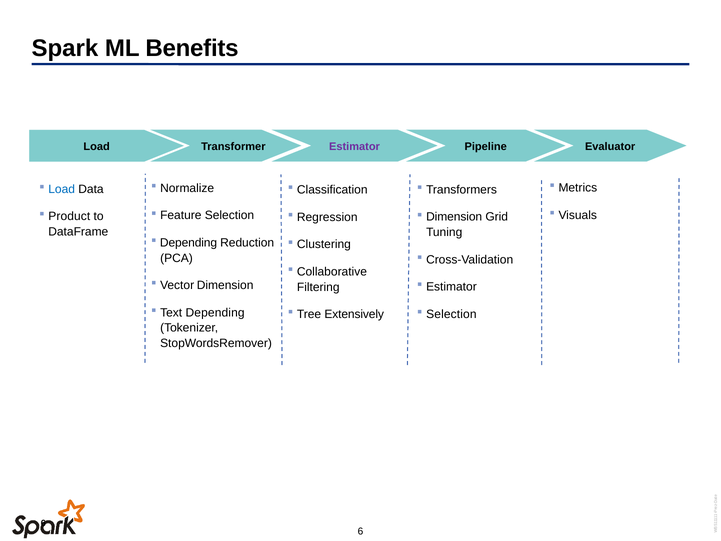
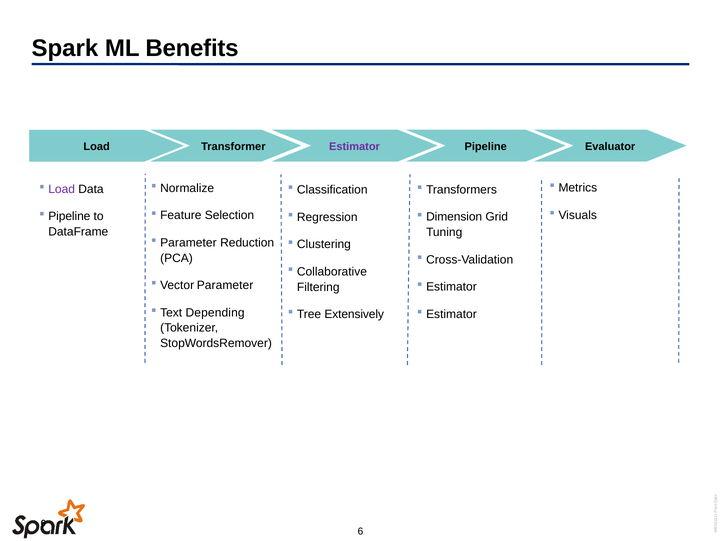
Load at (62, 189) colour: blue -> purple
Product at (69, 216): Product -> Pipeline
Depending at (189, 243): Depending -> Parameter
Vector Dimension: Dimension -> Parameter
Selection at (451, 314): Selection -> Estimator
